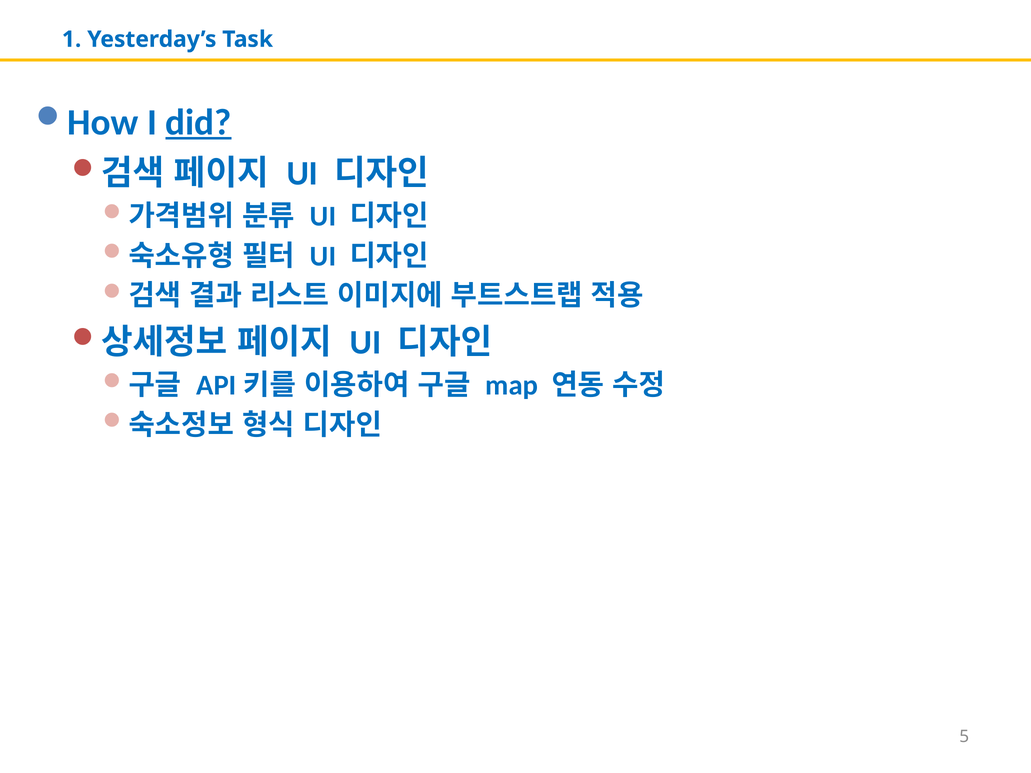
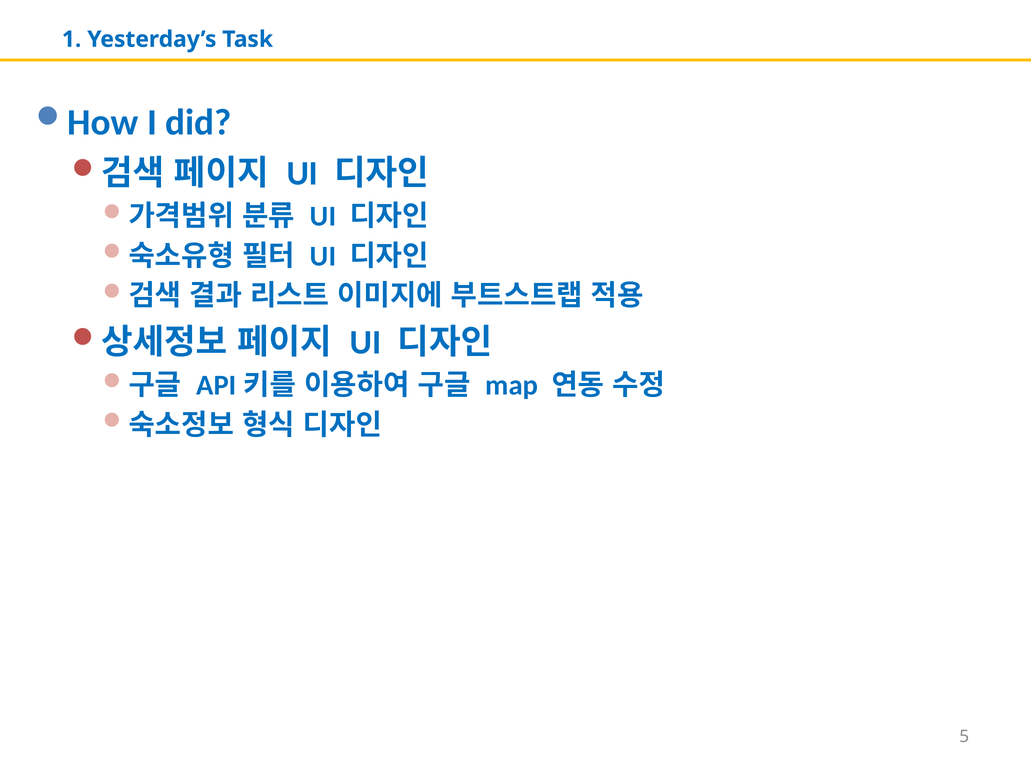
did underline: present -> none
